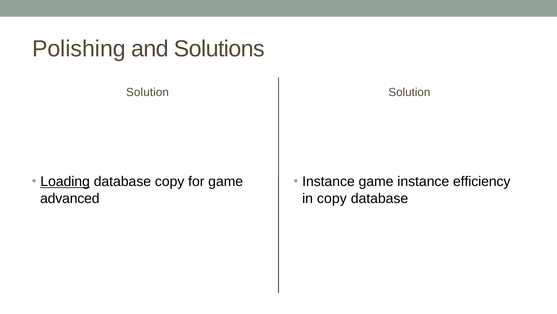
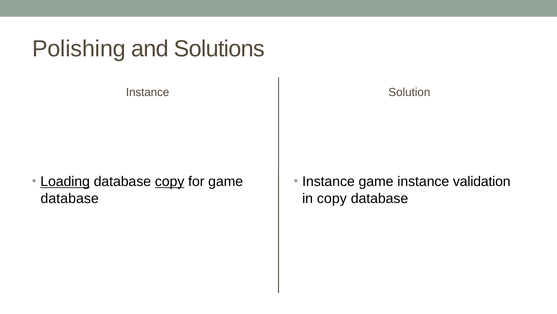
Solution at (148, 92): Solution -> Instance
copy at (170, 181) underline: none -> present
efficiency: efficiency -> validation
advanced at (70, 198): advanced -> database
